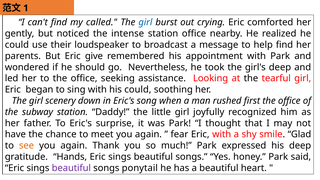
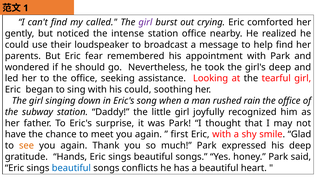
girl at (145, 22) colour: blue -> purple
give: give -> fear
scenery: scenery -> singing
first: first -> rain
fear: fear -> first
beautiful at (71, 168) colour: purple -> blue
ponytail: ponytail -> conflicts
